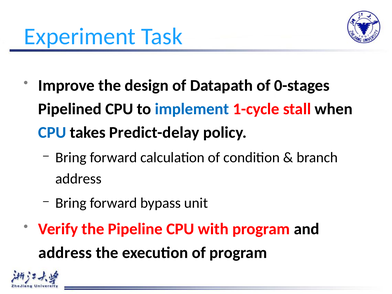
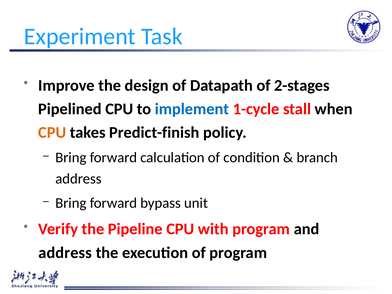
0-stages: 0-stages -> 2-stages
CPU at (52, 132) colour: blue -> orange
Predict-delay: Predict-delay -> Predict-finish
